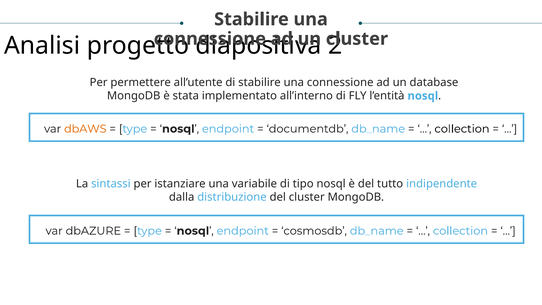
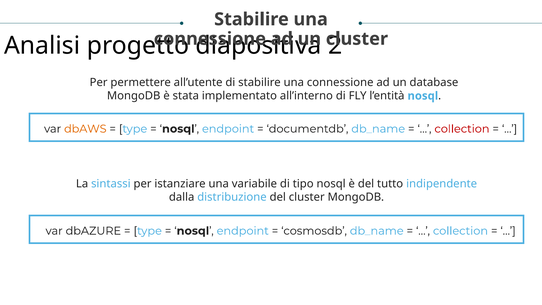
collection at (462, 129) colour: black -> red
